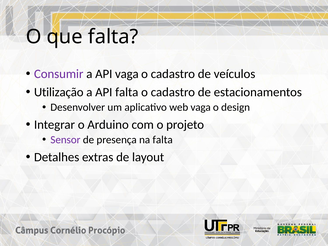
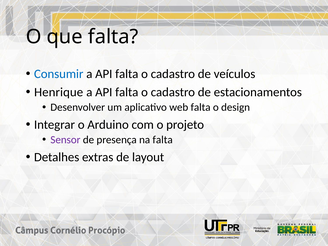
Consumir colour: purple -> blue
vaga at (127, 74): vaga -> falta
Utilização: Utilização -> Henrique
web vaga: vaga -> falta
